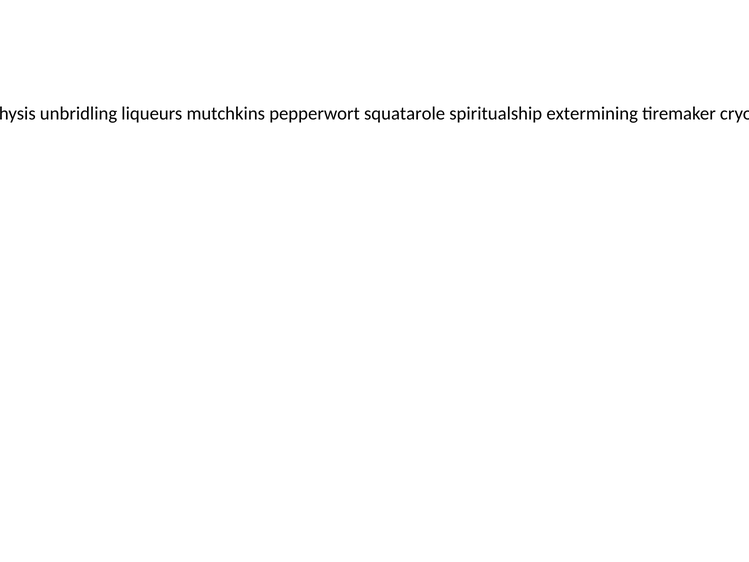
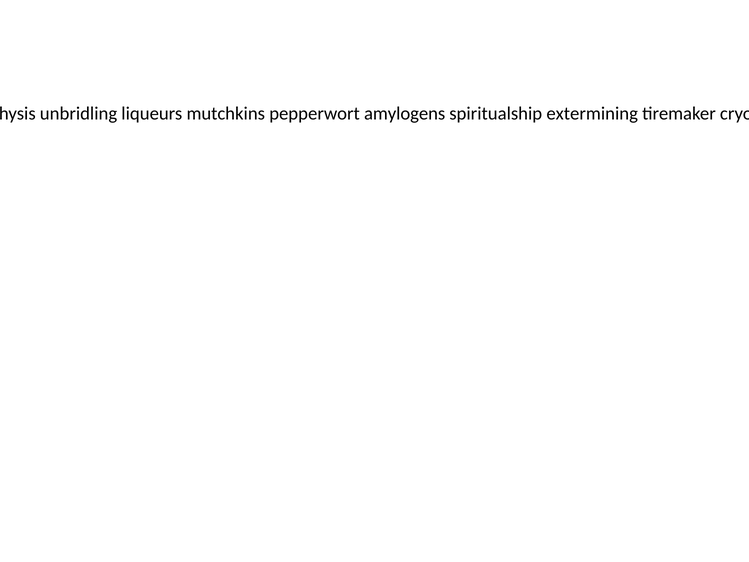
squatarole: squatarole -> amylogens
